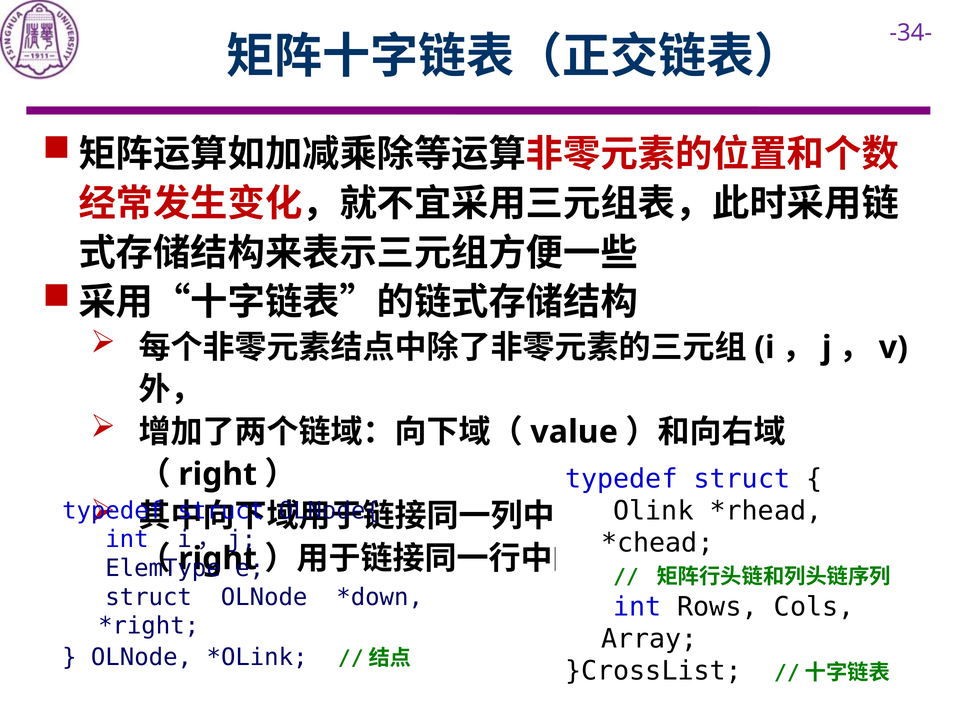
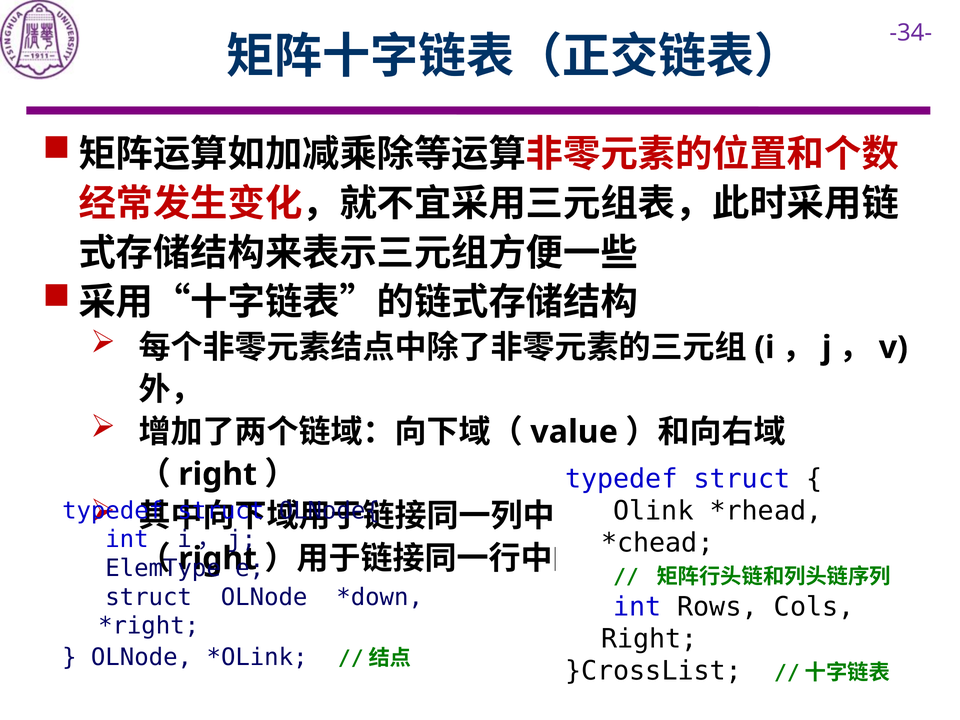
Array at (649, 639): Array -> Right
